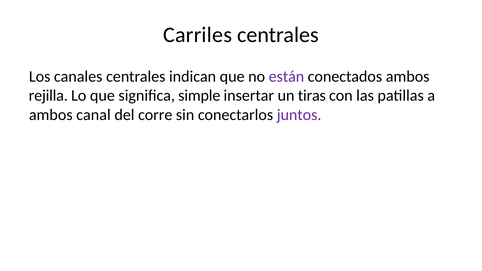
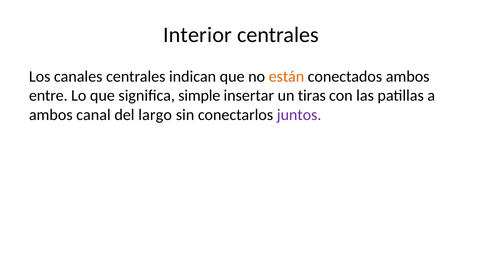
Carriles: Carriles -> Interior
están colour: purple -> orange
rejilla: rejilla -> entre
corre: corre -> largo
